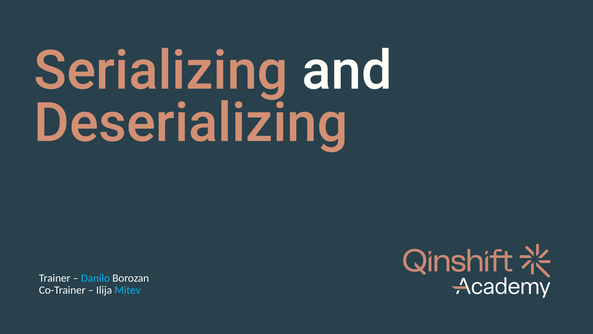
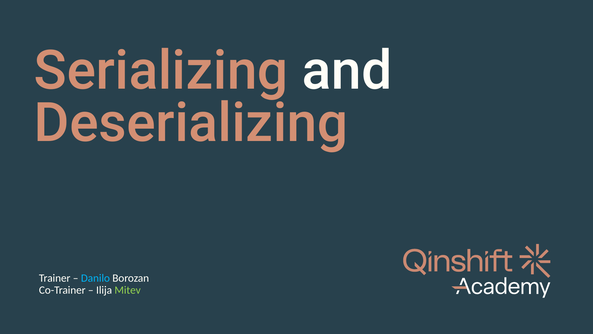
Mitev colour: light blue -> light green
